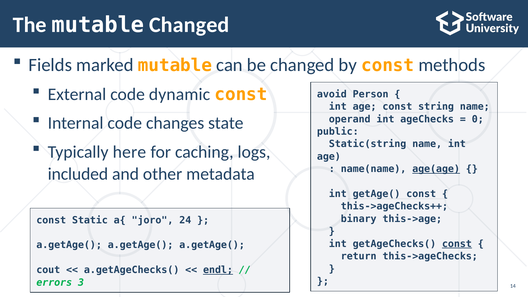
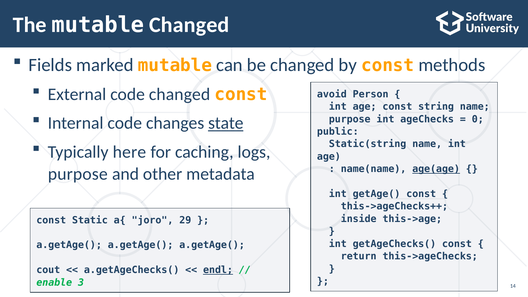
code dynamic: dynamic -> changed
state underline: none -> present
operand at (350, 119): operand -> purpose
included at (78, 174): included -> purpose
binary: binary -> inside
24: 24 -> 29
const at (457, 244) underline: present -> none
errors: errors -> enable
